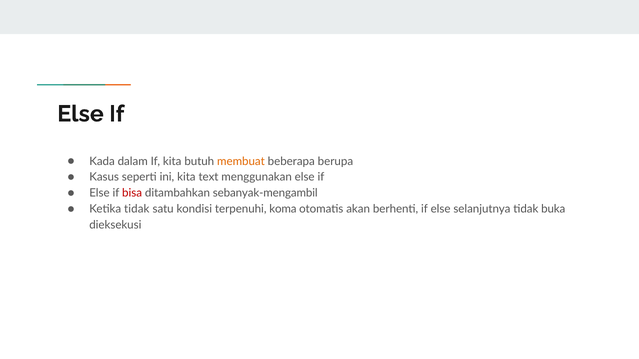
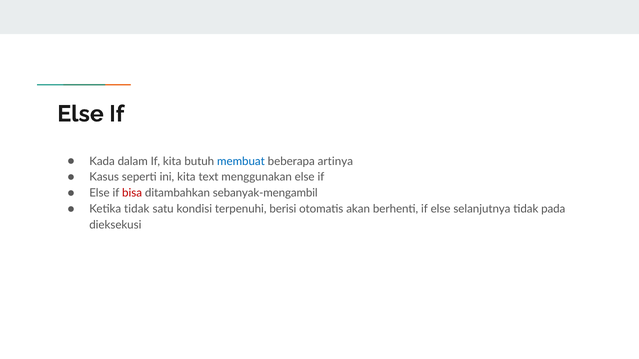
membuat colour: orange -> blue
berupa: berupa -> artinya
koma: koma -> berisi
buka: buka -> pada
